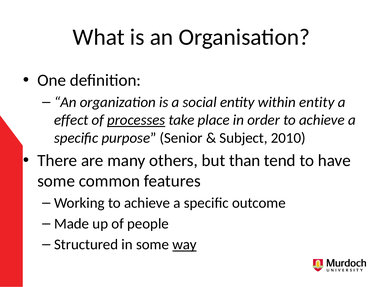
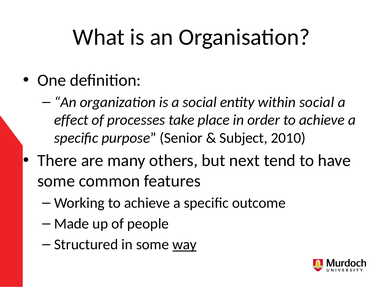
within entity: entity -> social
processes underline: present -> none
than: than -> next
